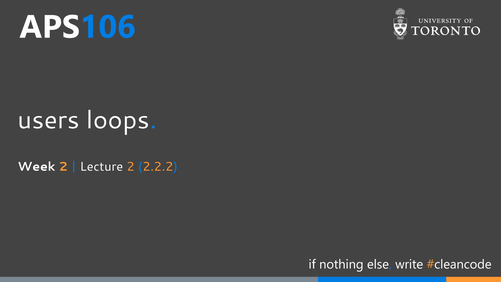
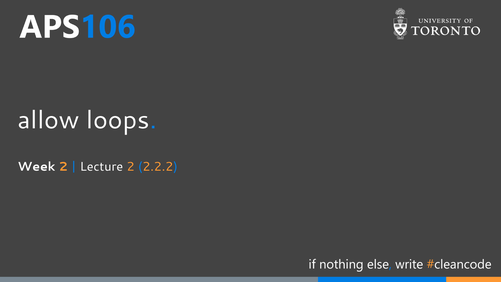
users: users -> allow
